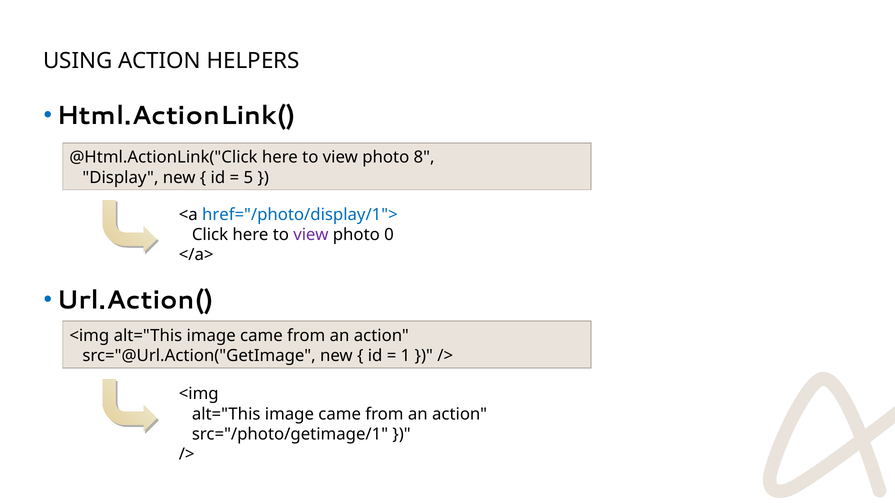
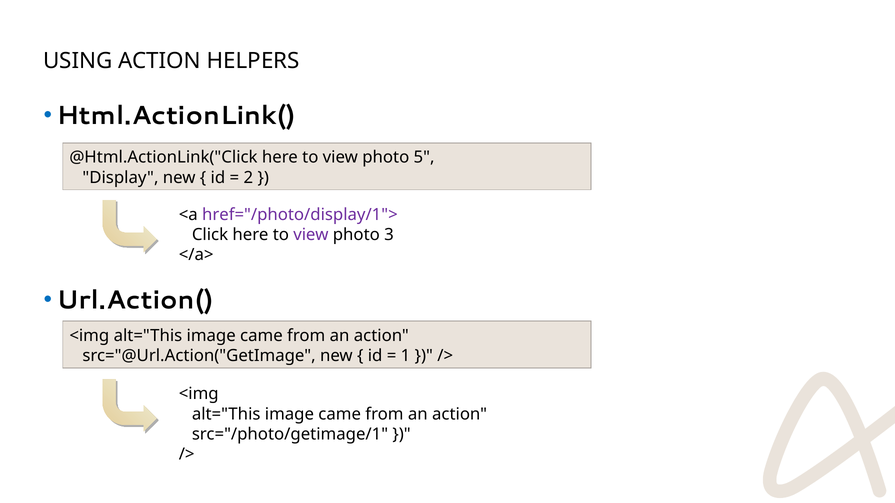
8: 8 -> 5
5: 5 -> 2
href="/photo/display/1"> colour: blue -> purple
0: 0 -> 3
